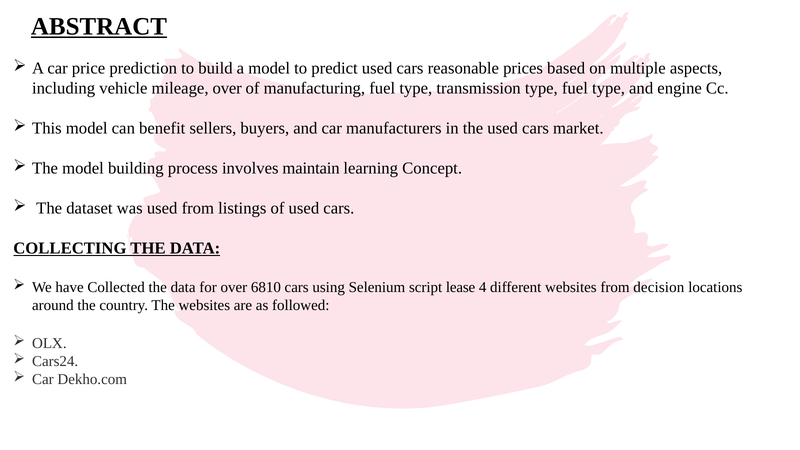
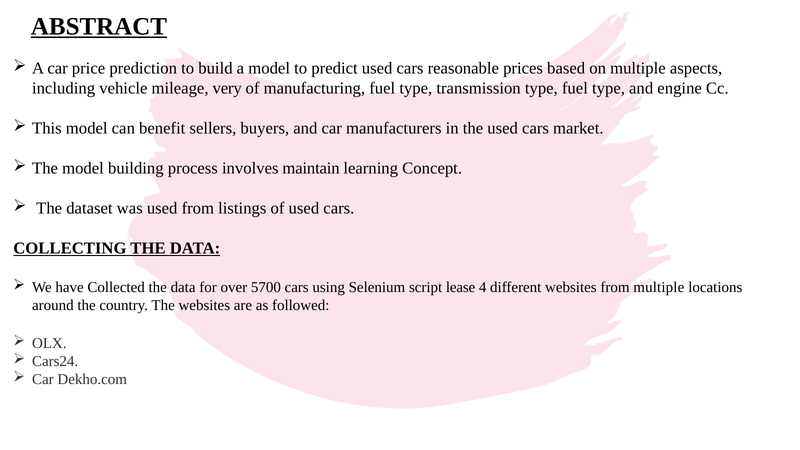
mileage over: over -> very
6810: 6810 -> 5700
from decision: decision -> multiple
